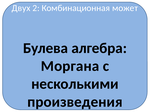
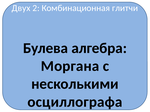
может: может -> глитчи
произведения: произведения -> осциллографа
